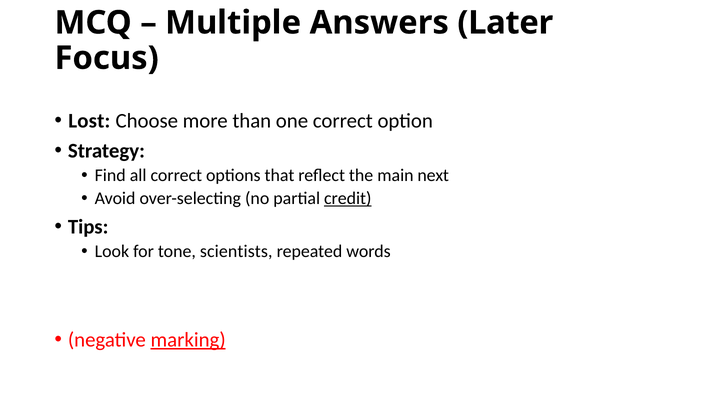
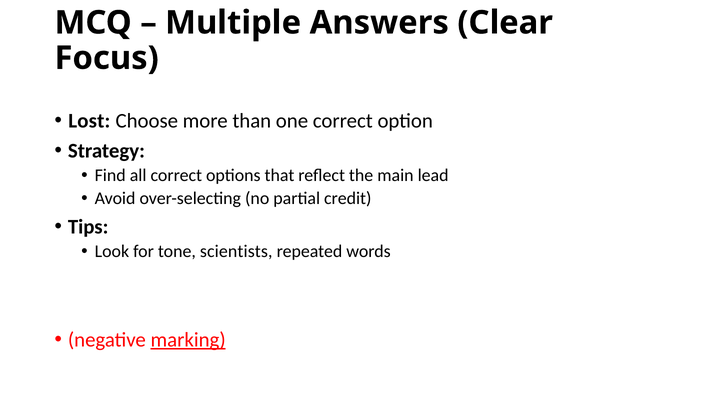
Later: Later -> Clear
next: next -> lead
credit underline: present -> none
